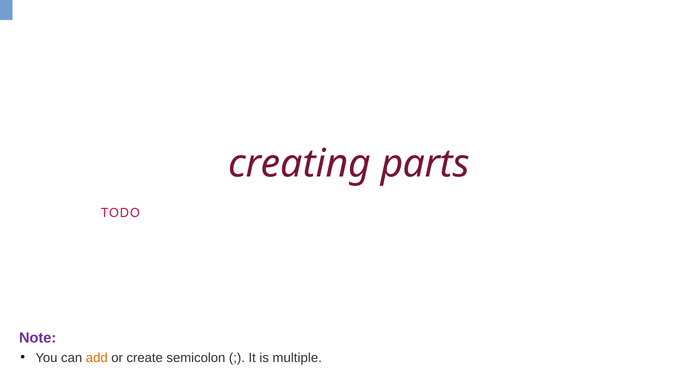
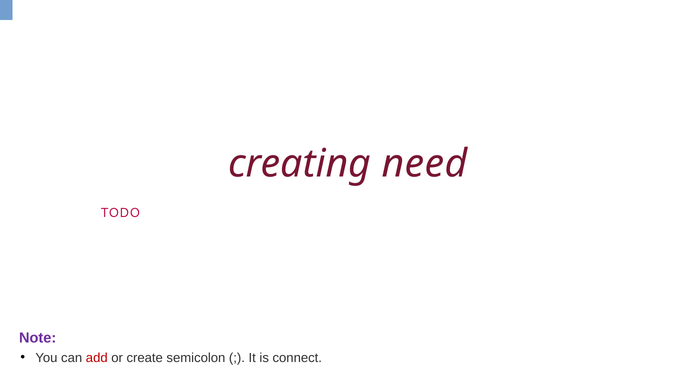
parts: parts -> need
add colour: orange -> red
multiple: multiple -> connect
